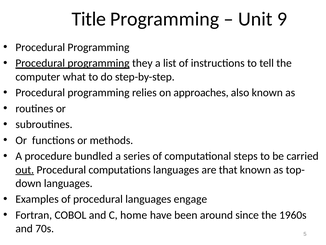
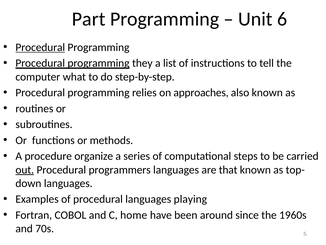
Title: Title -> Part
9: 9 -> 6
Procedural at (40, 47) underline: none -> present
bundled: bundled -> organize
computations: computations -> programmers
engage: engage -> playing
